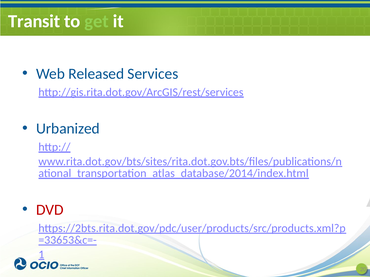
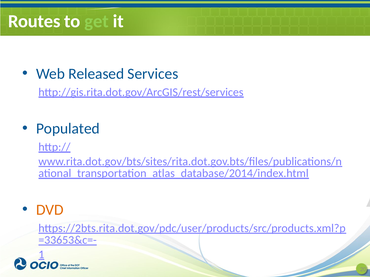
Transit: Transit -> Routes
Urbanized: Urbanized -> Populated
DVD colour: red -> orange
